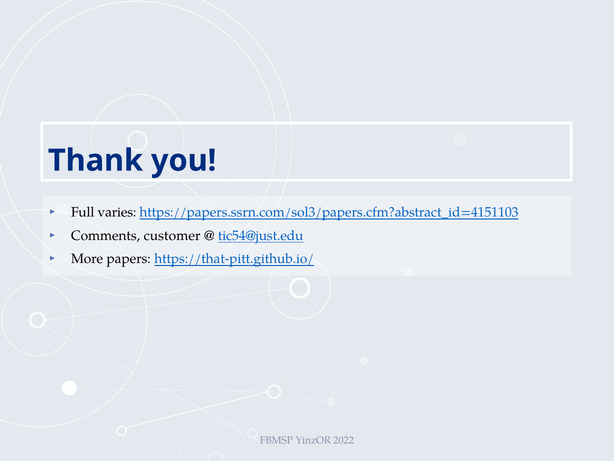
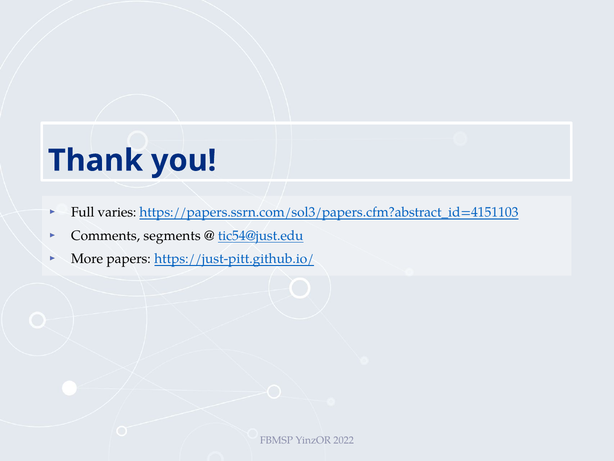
customer: customer -> segments
https://that-pitt.github.io/: https://that-pitt.github.io/ -> https://just-pitt.github.io/
